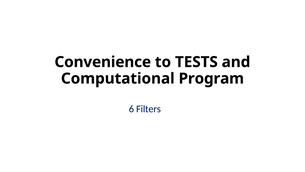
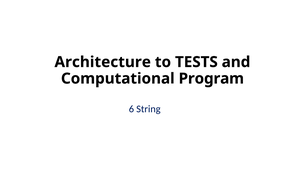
Convenience: Convenience -> Architecture
Filters: Filters -> String
